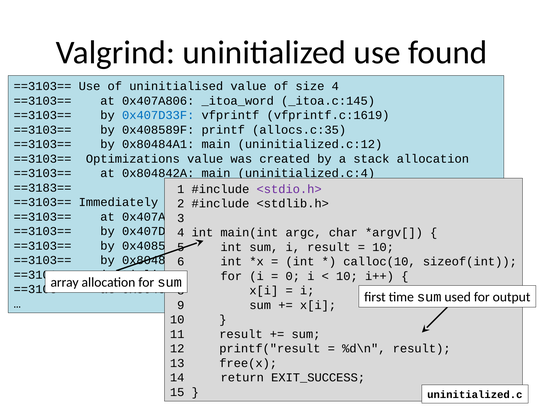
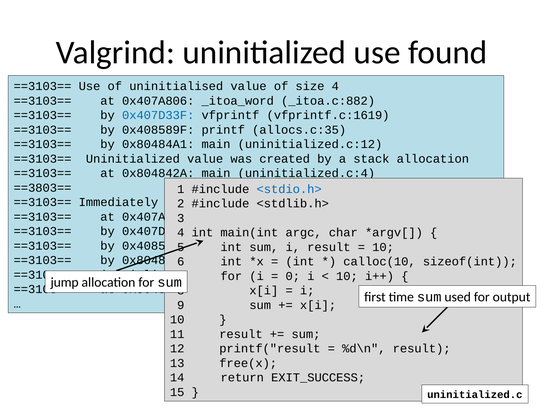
_itoa.c:145: _itoa.c:145 -> _itoa.c:882
==3103== Optimizations: Optimizations -> Uninitialized
==3183==: ==3183== -> ==3803==
<stdio.h> colour: purple -> blue
array at (65, 282): array -> jump
